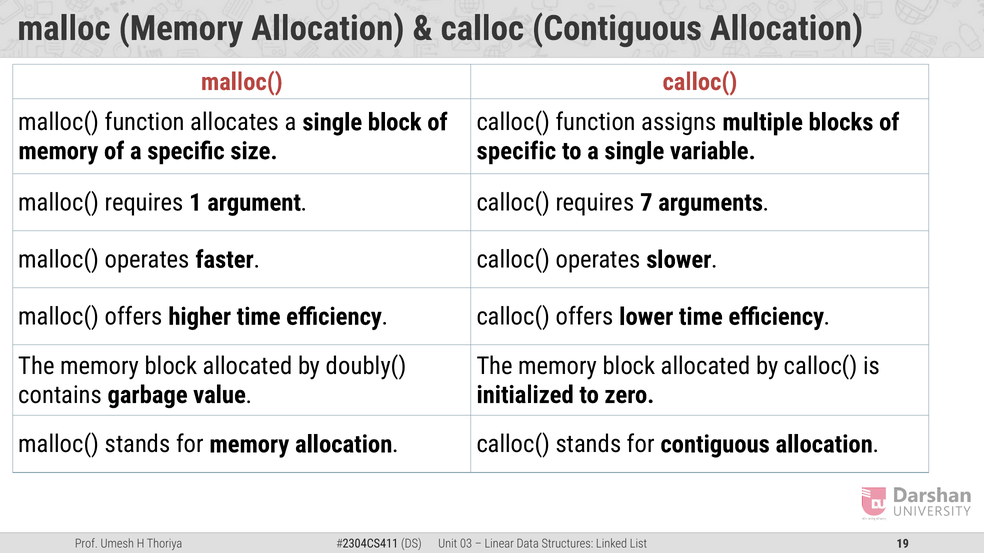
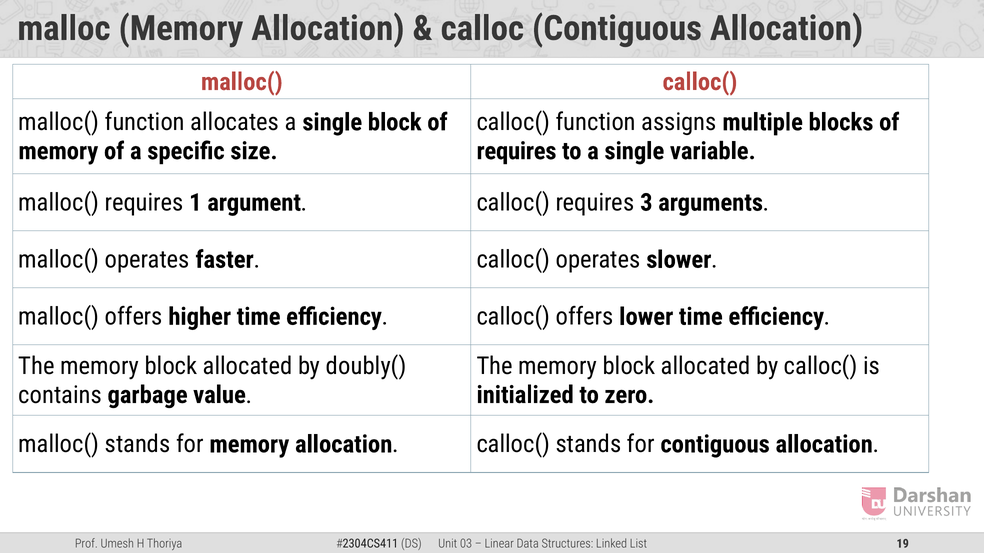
specific at (516, 151): specific -> requires
7: 7 -> 3
